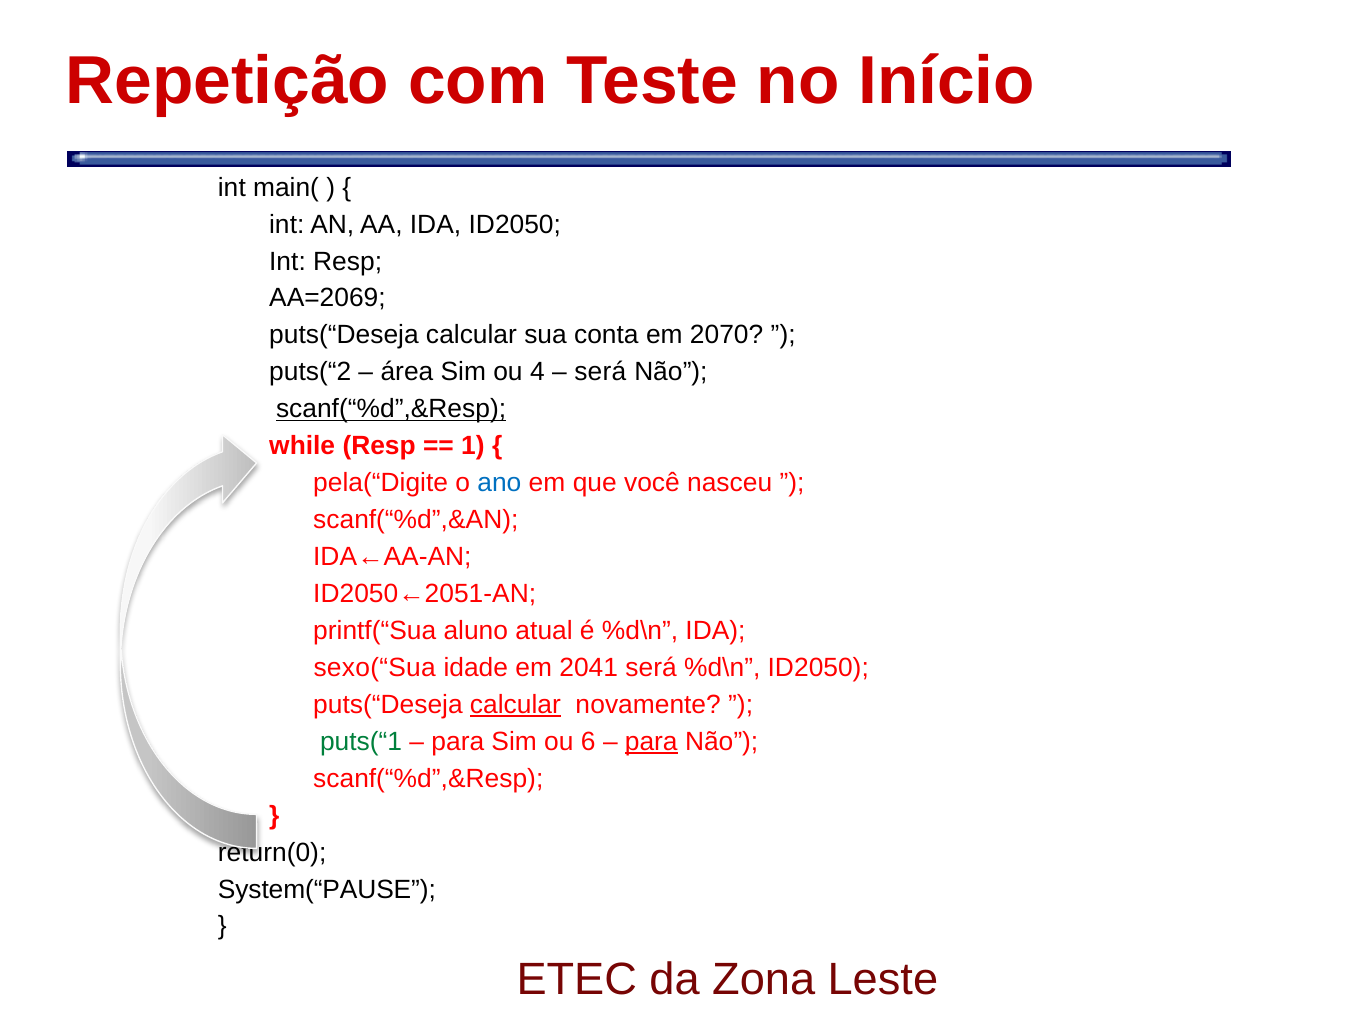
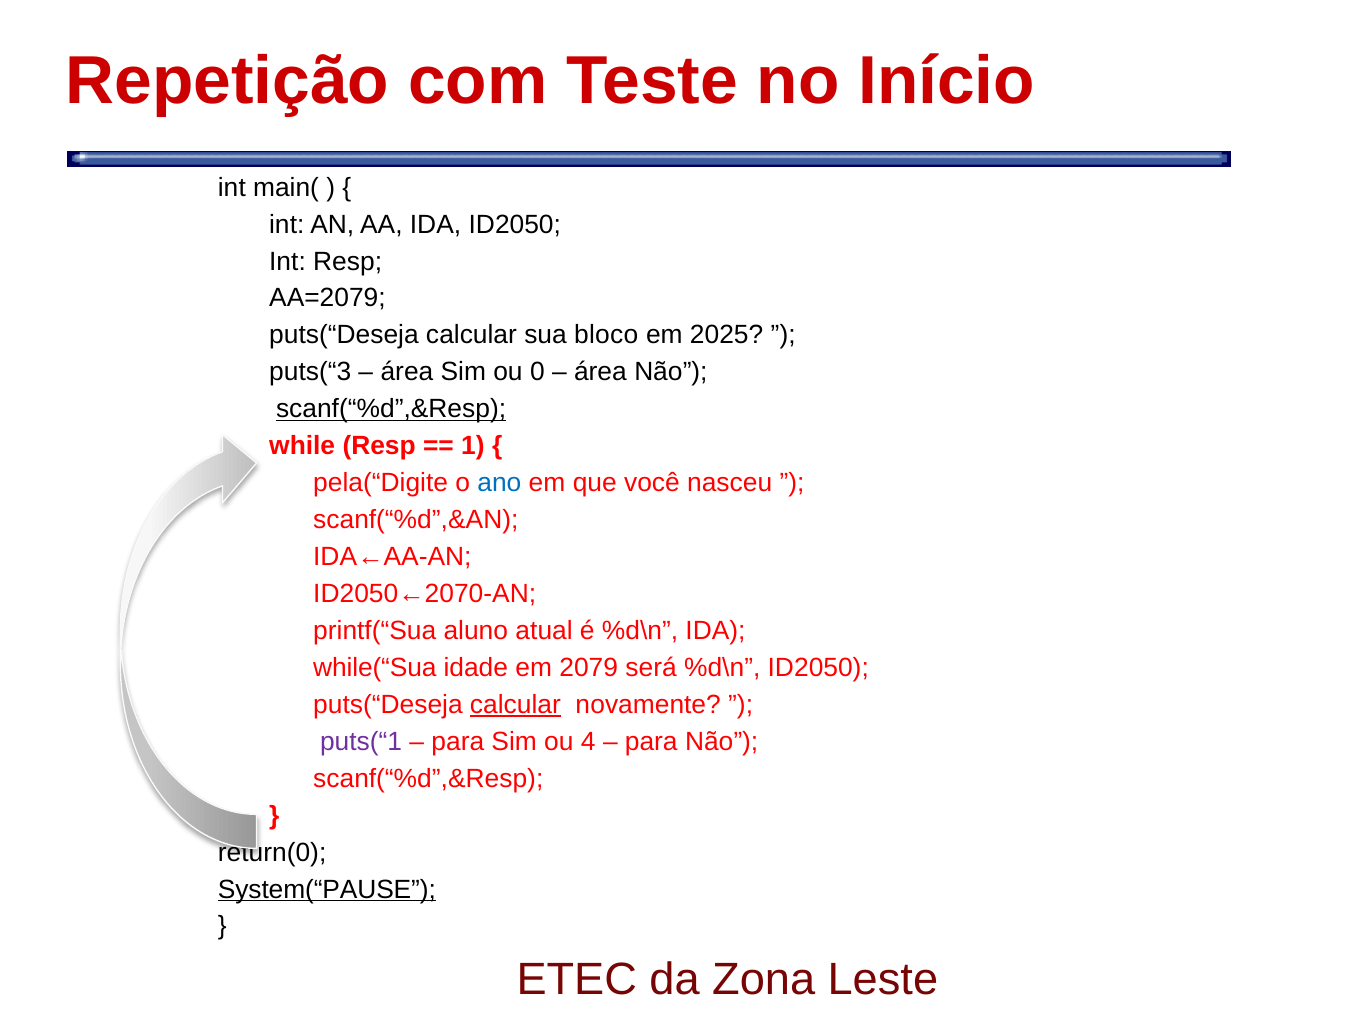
AA=2069: AA=2069 -> AA=2079
conta: conta -> bloco
2070: 2070 -> 2025
puts(“2: puts(“2 -> puts(“3
4: 4 -> 0
será at (600, 372): será -> área
ID2050←2051-AN: ID2050←2051-AN -> ID2050←2070-AN
sexo(“Sua: sexo(“Sua -> while(“Sua
2041: 2041 -> 2079
puts(“1 colour: green -> purple
6: 6 -> 4
para at (651, 741) underline: present -> none
System(“PAUSE underline: none -> present
